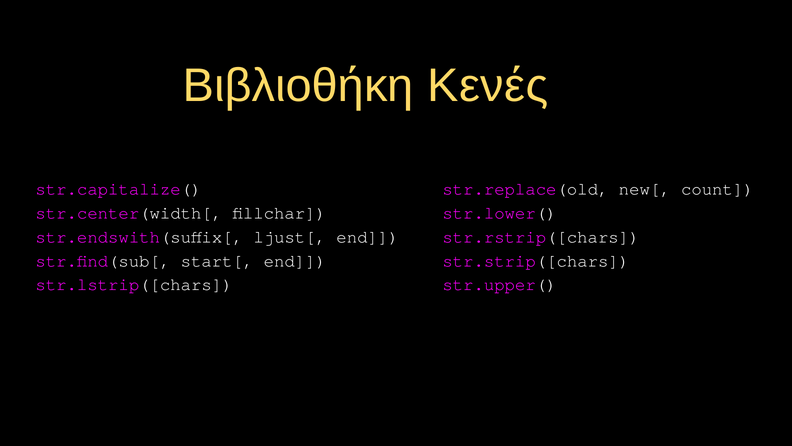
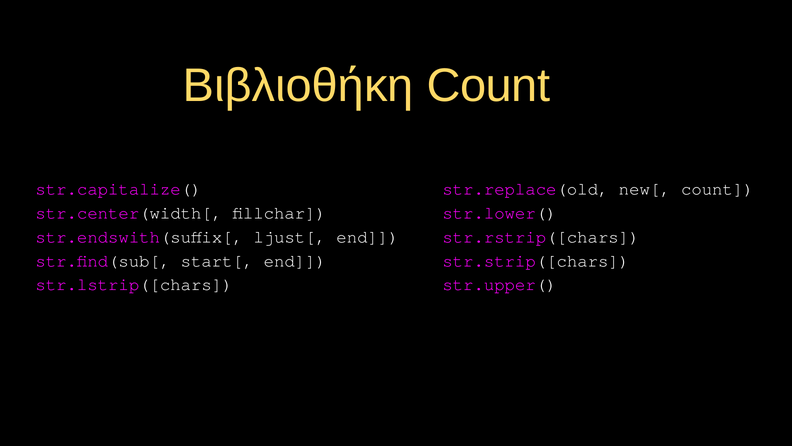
Βιβλιοθήκη Κενές: Κενές -> Count
